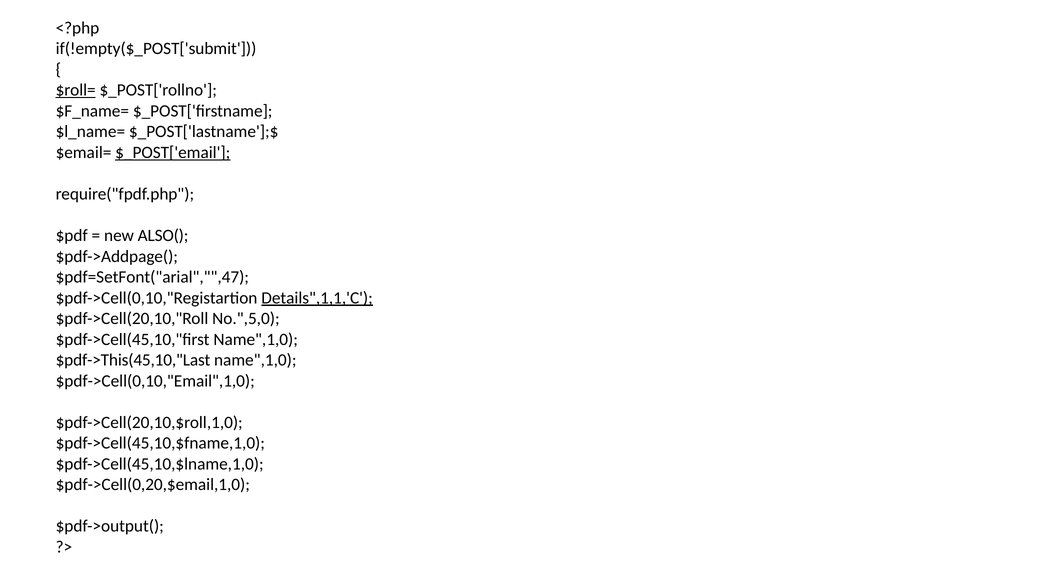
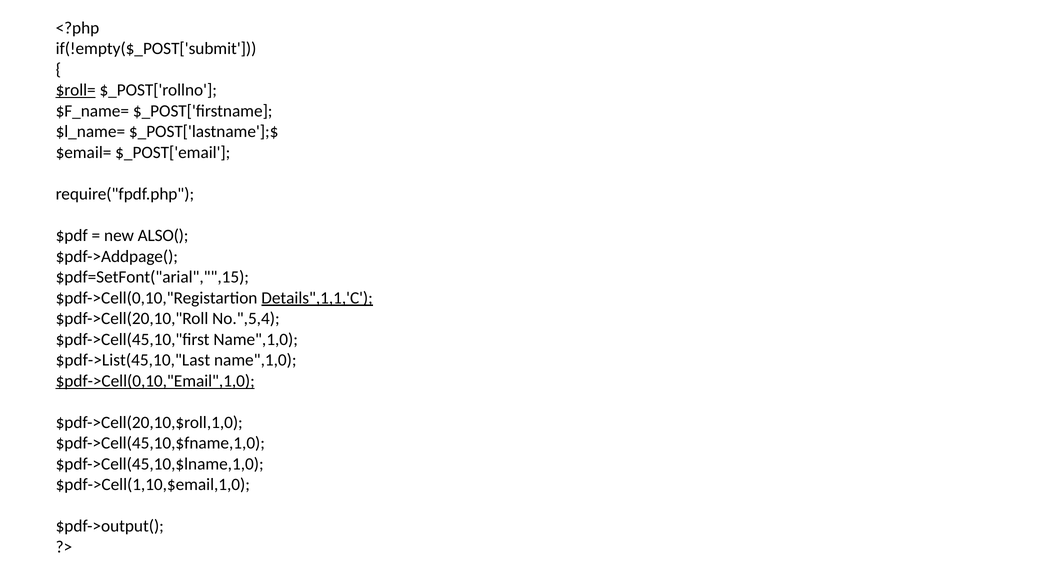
$_POST['email underline: present -> none
$pdf=SetFont("arial","",47: $pdf=SetFont("arial","",47 -> $pdf=SetFont("arial","",15
No.",5,0: No.",5,0 -> No.",5,4
$pdf->This(45,10,"Last: $pdf->This(45,10,"Last -> $pdf->List(45,10,"Last
$pdf->Cell(0,10,"Email",1,0 underline: none -> present
$pdf->Cell(0,20,$email,1,0: $pdf->Cell(0,20,$email,1,0 -> $pdf->Cell(1,10,$email,1,0
